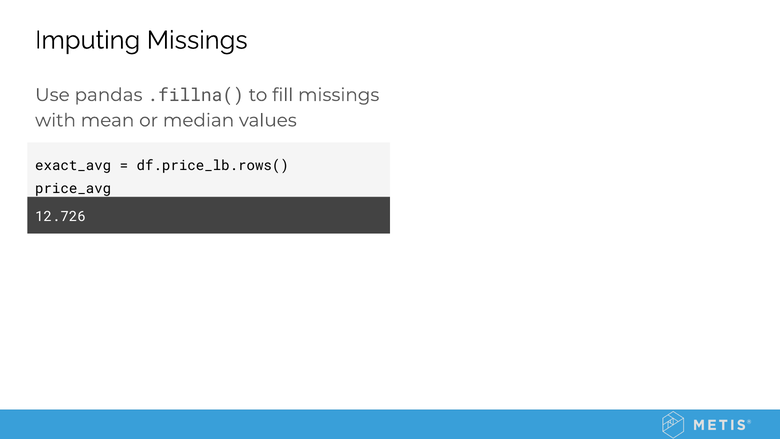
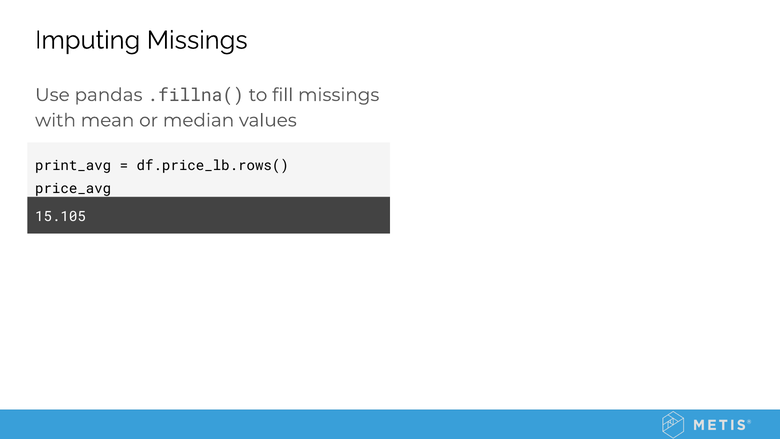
exact_avg: exact_avg -> print_avg
12.726: 12.726 -> 15.105
